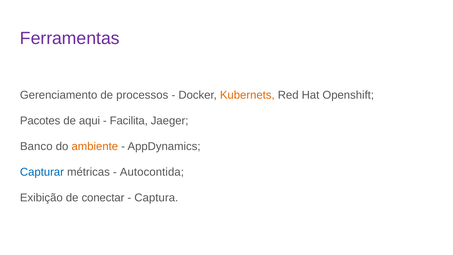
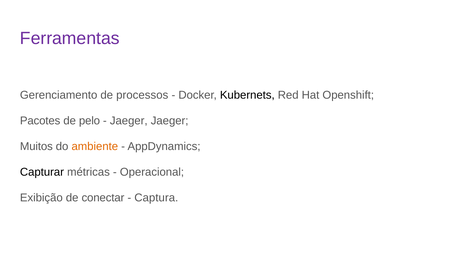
Kubernets colour: orange -> black
aqui: aqui -> pelo
Facilita at (129, 121): Facilita -> Jaeger
Banco: Banco -> Muitos
Capturar colour: blue -> black
Autocontida: Autocontida -> Operacional
